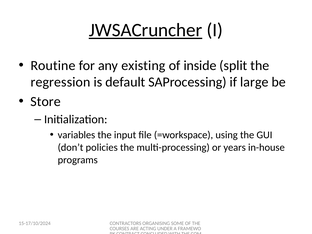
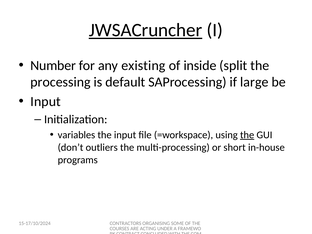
Routine: Routine -> Number
regression: regression -> processing
Store at (46, 102): Store -> Input
the at (247, 135) underline: none -> present
policies: policies -> outliers
years: years -> short
